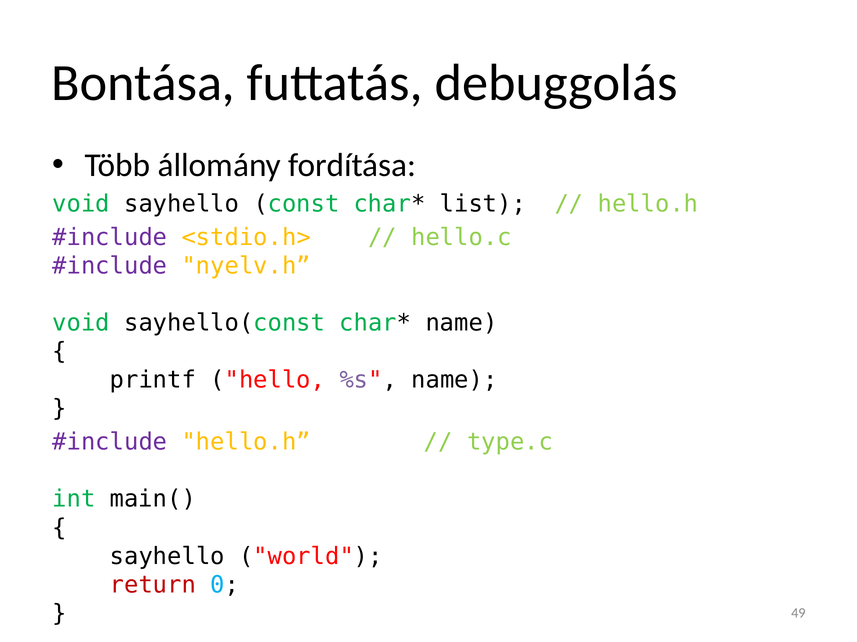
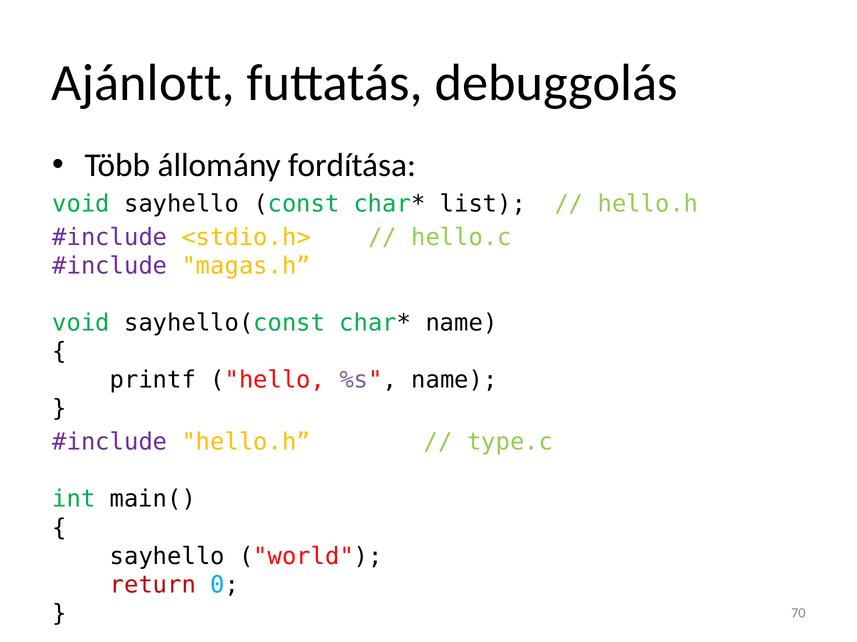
Bontása: Bontása -> Ajánlott
nyelv.h: nyelv.h -> magas.h
49: 49 -> 70
